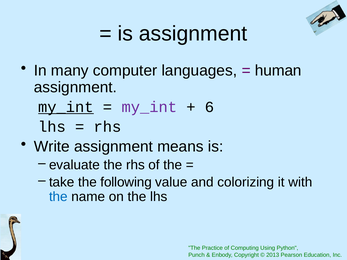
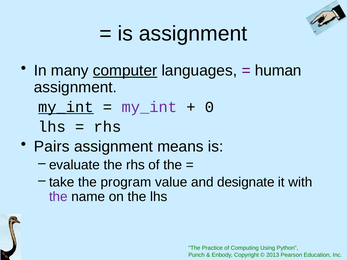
computer underline: none -> present
6: 6 -> 0
Write: Write -> Pairs
following: following -> program
colorizing: colorizing -> designate
the at (58, 197) colour: blue -> purple
